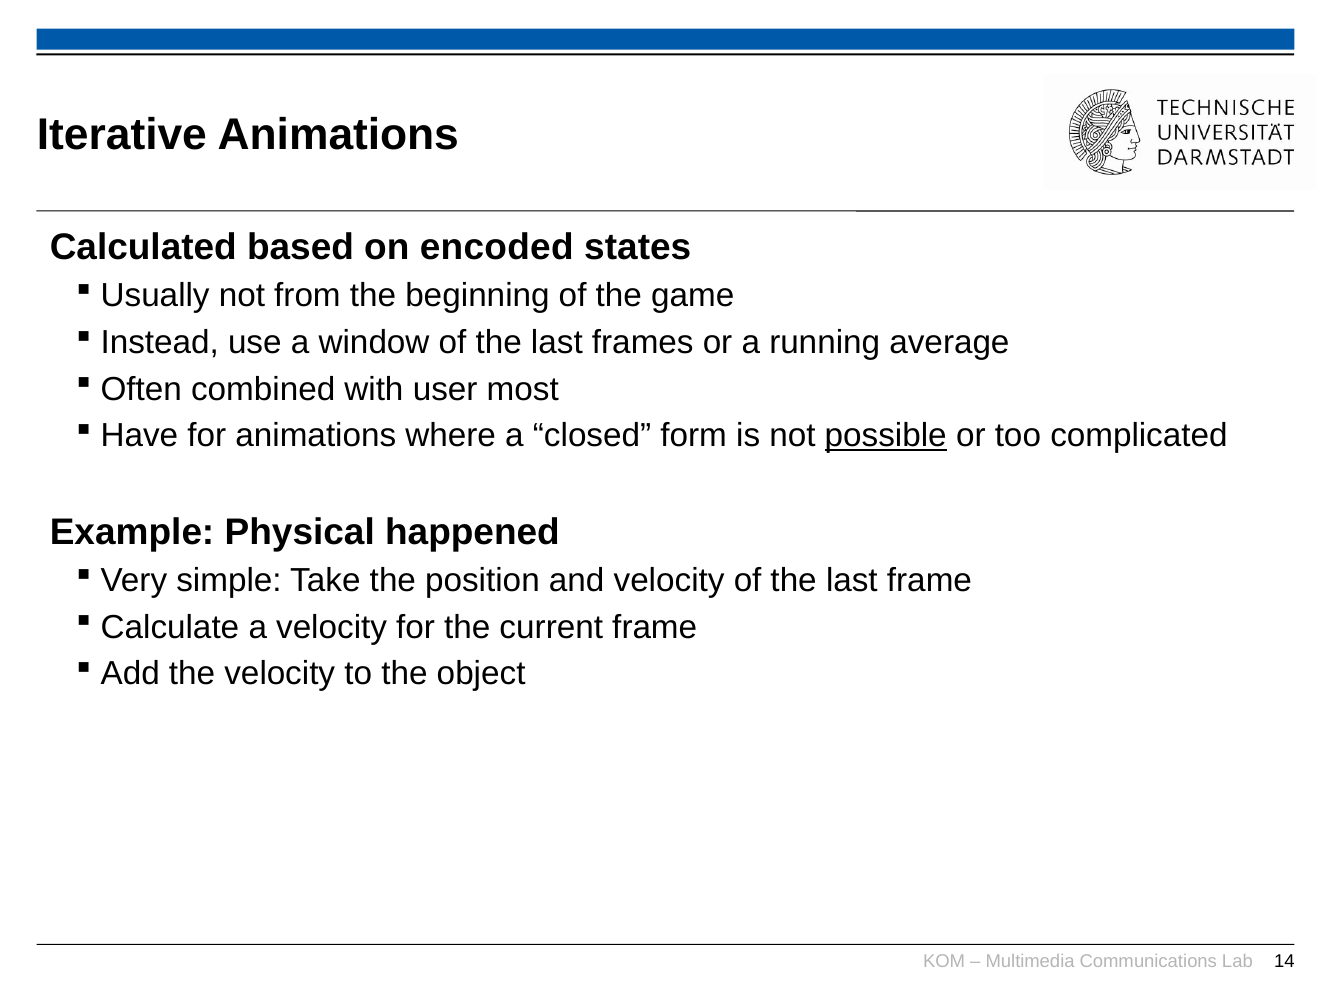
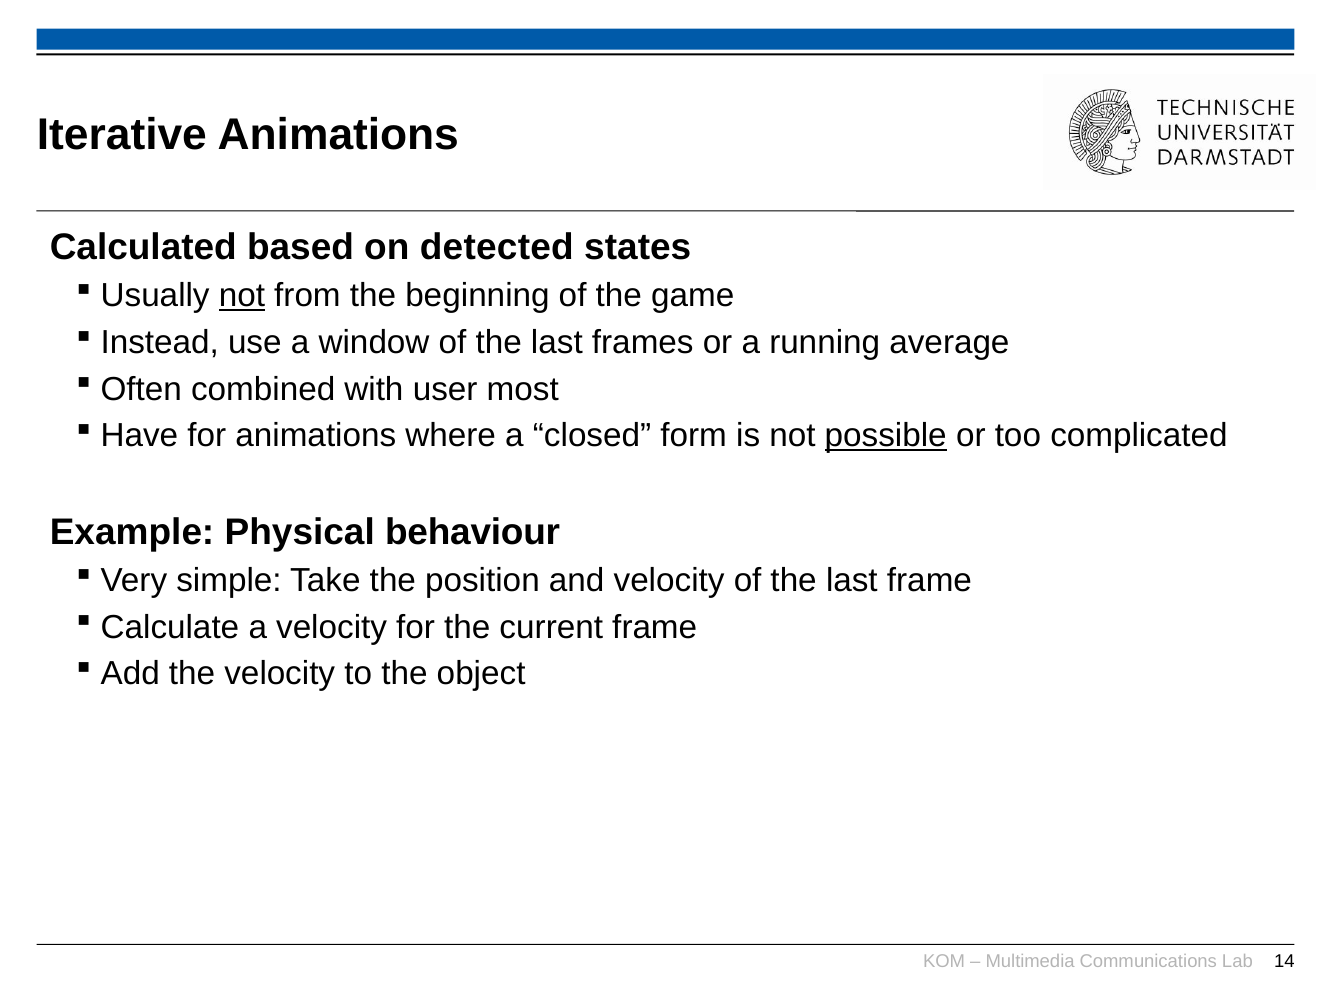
encoded: encoded -> detected
not at (242, 296) underline: none -> present
happened: happened -> behaviour
